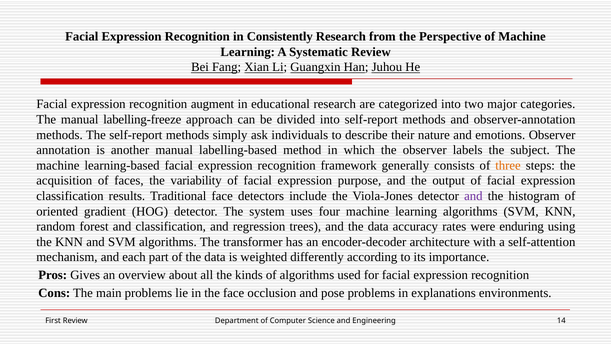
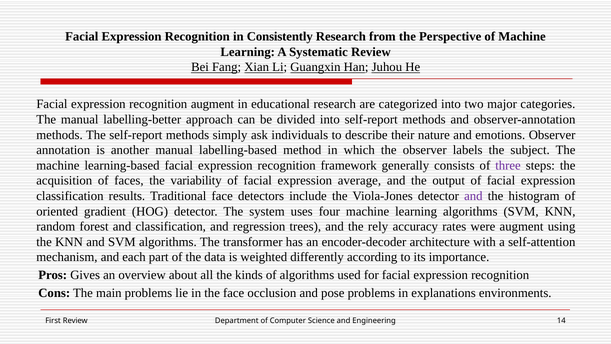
labelling-freeze: labelling-freeze -> labelling-better
three colour: orange -> purple
purpose: purpose -> average
and the data: data -> rely
were enduring: enduring -> augment
